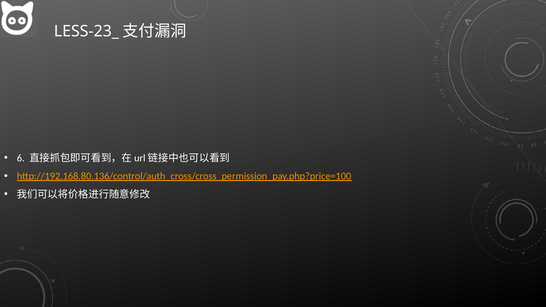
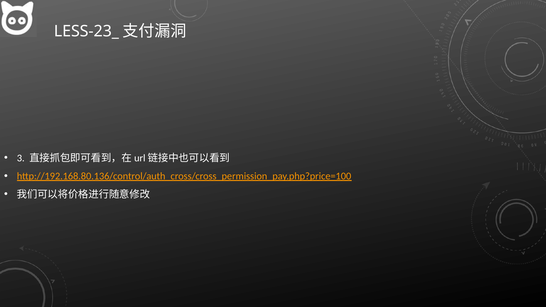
6: 6 -> 3
